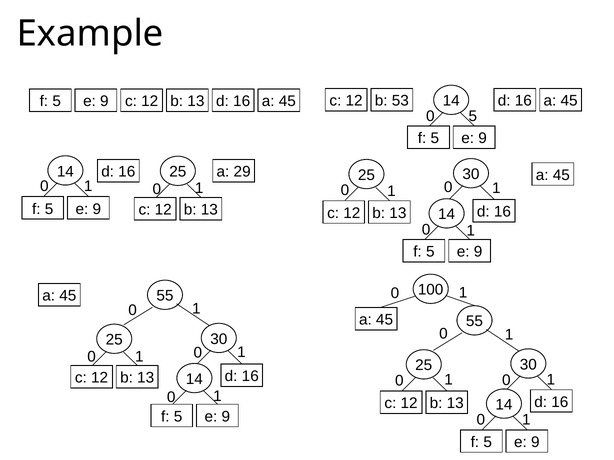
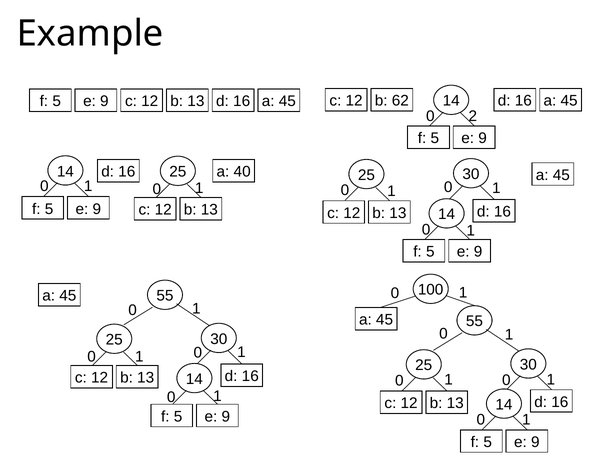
53: 53 -> 62
0 5: 5 -> 2
29: 29 -> 40
